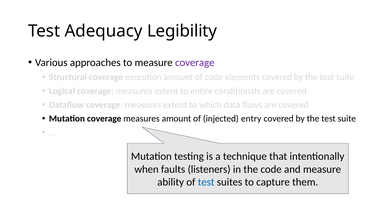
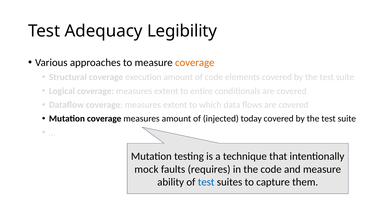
coverage at (195, 63) colour: purple -> orange
entry: entry -> today
when: when -> mock
listeners: listeners -> requires
